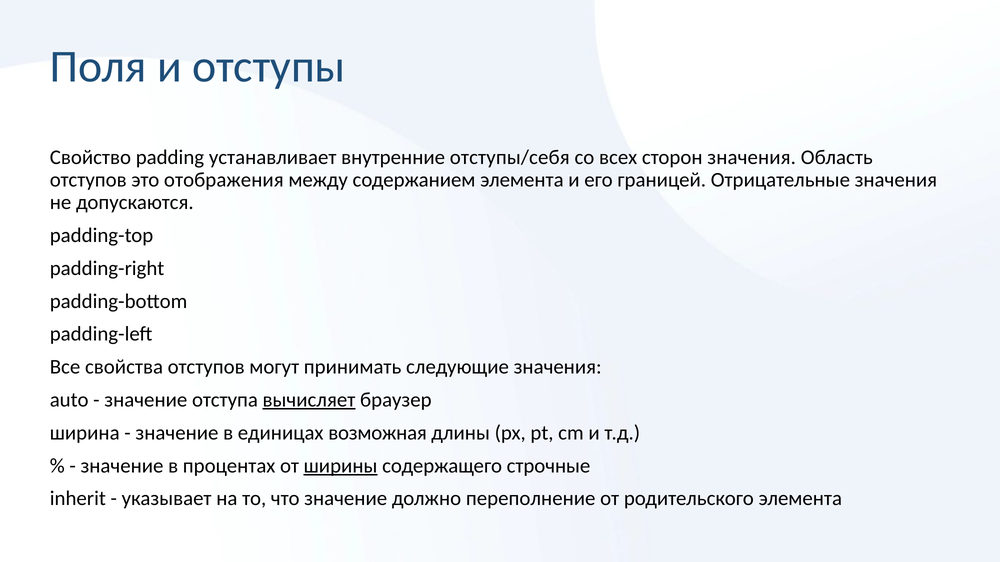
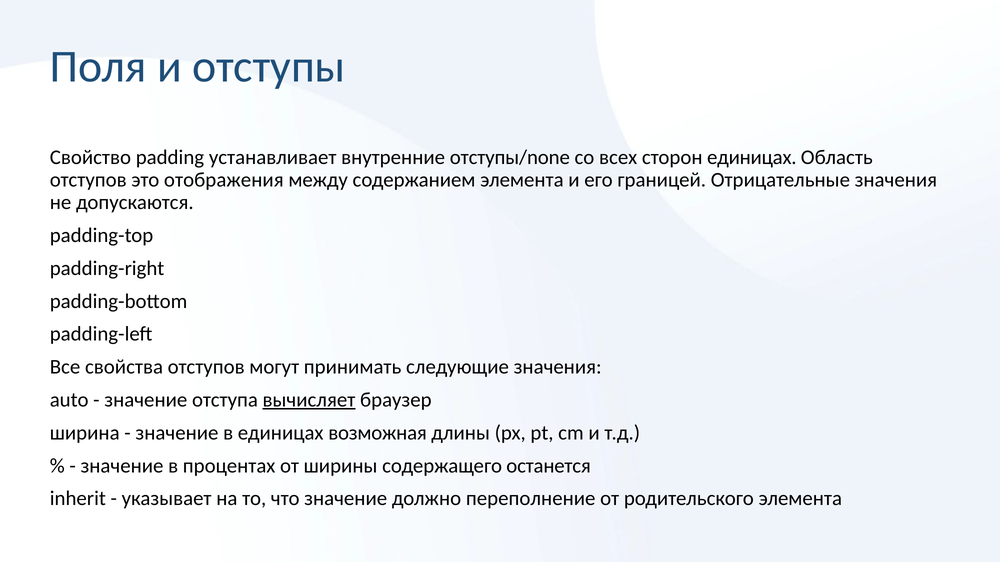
отступы/себя: отступы/себя -> отступы/none
сторон значения: значения -> единицах
ширины underline: present -> none
строчные: строчные -> останется
